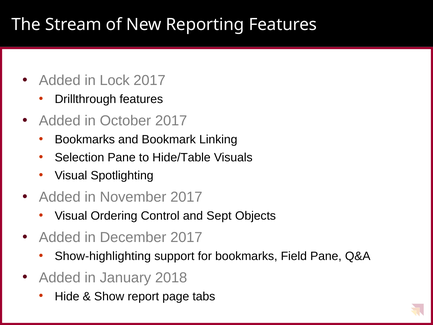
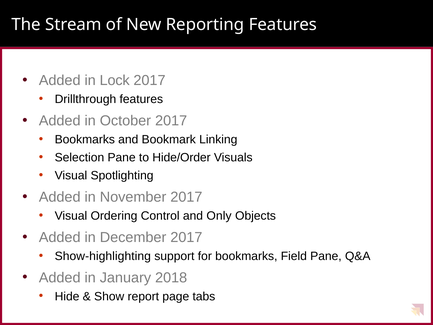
Hide/Table: Hide/Table -> Hide/Order
Sept: Sept -> Only
